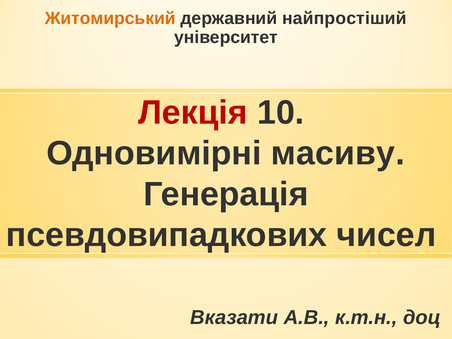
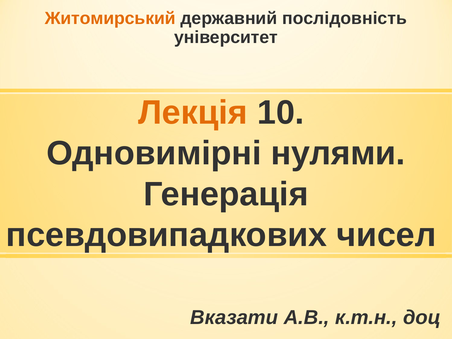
найпростіший: найпростіший -> послідовність
Лекція colour: red -> orange
масиву: масиву -> нулями
